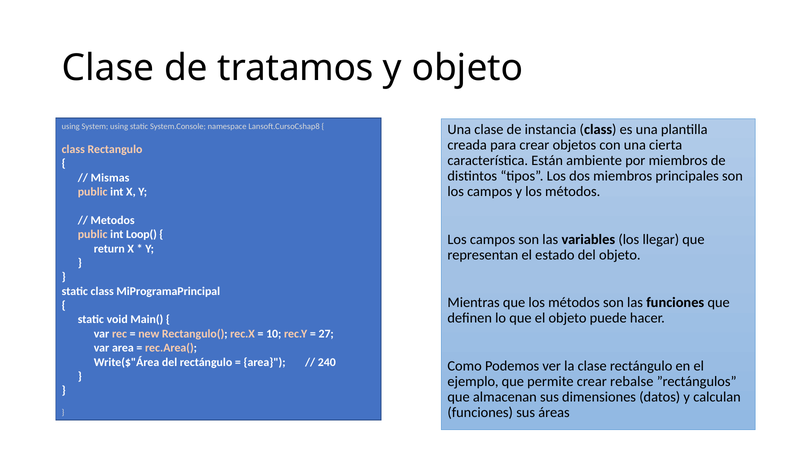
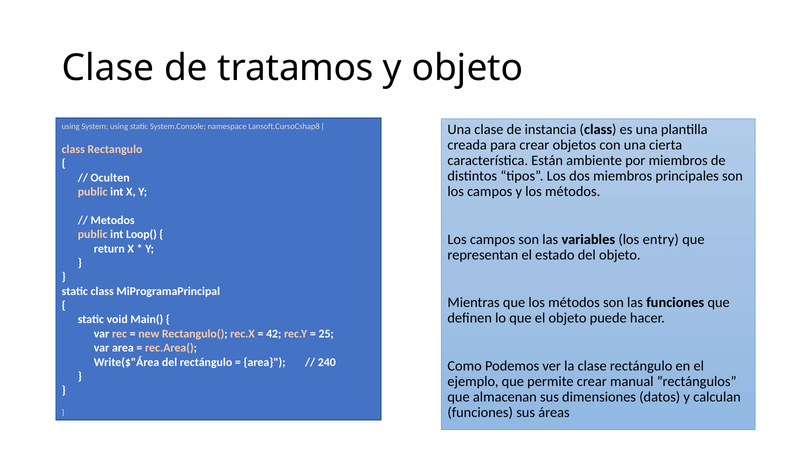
Mismas: Mismas -> Oculten
llegar: llegar -> entry
10: 10 -> 42
27: 27 -> 25
rebalse: rebalse -> manual
